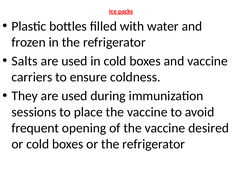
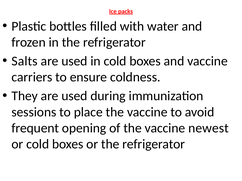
desired: desired -> newest
